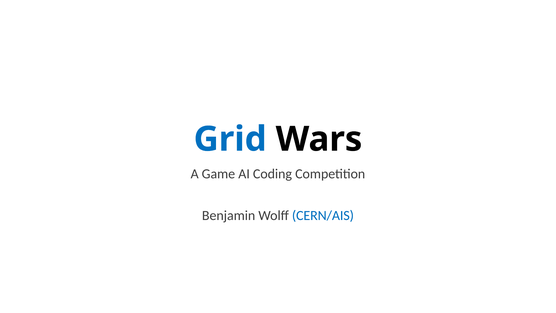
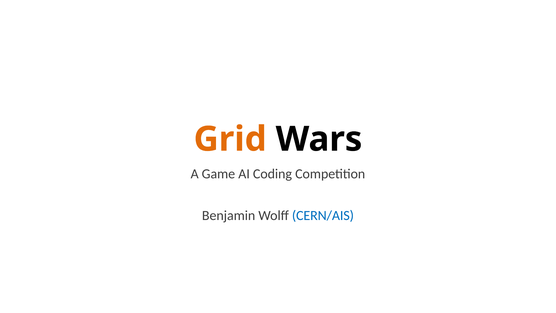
Grid colour: blue -> orange
